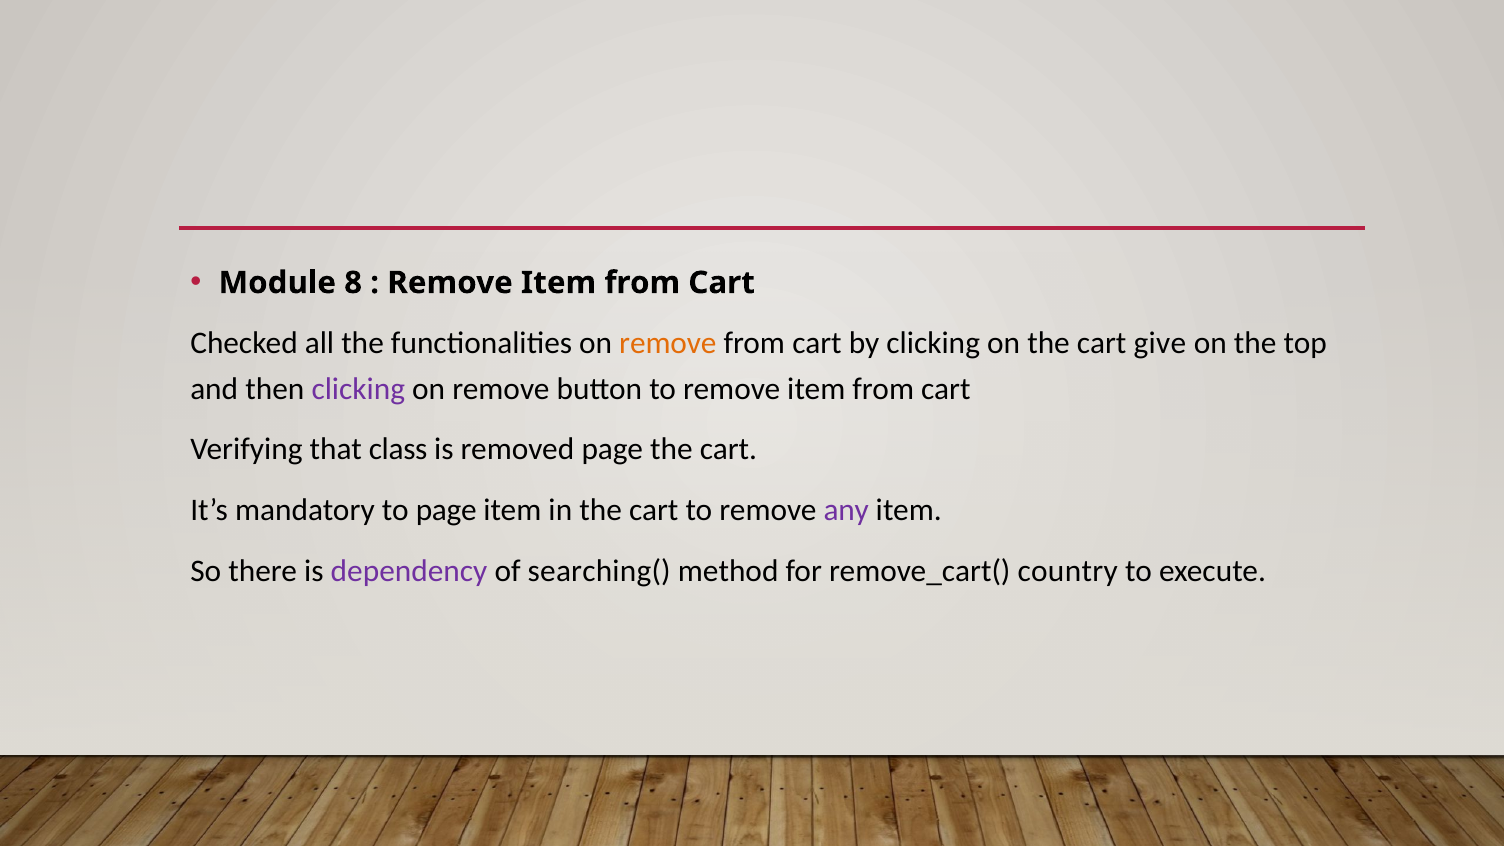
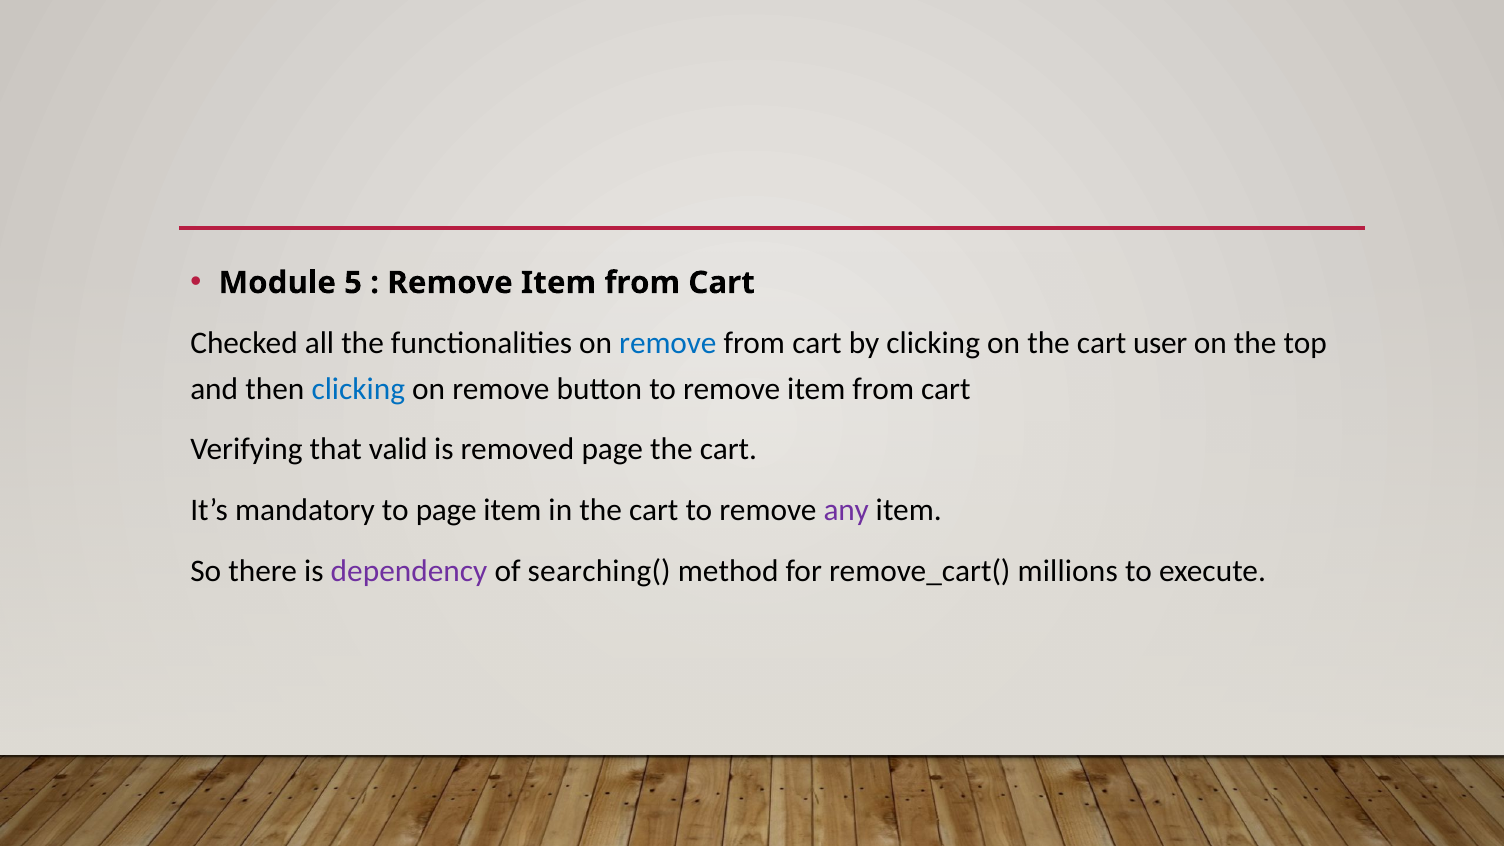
8: 8 -> 5
remove at (668, 344) colour: orange -> blue
give: give -> user
clicking at (358, 389) colour: purple -> blue
class: class -> valid
country: country -> millions
